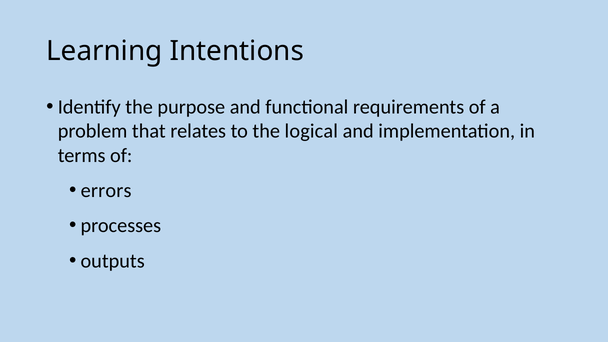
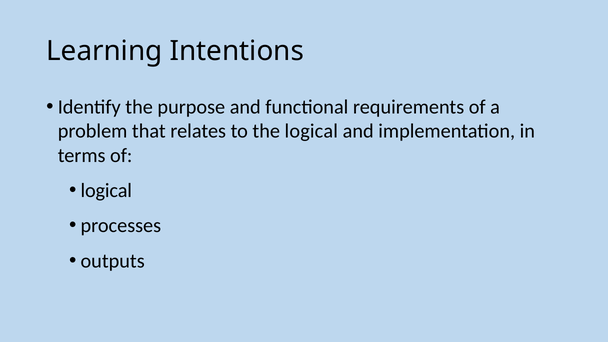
errors at (106, 191): errors -> logical
